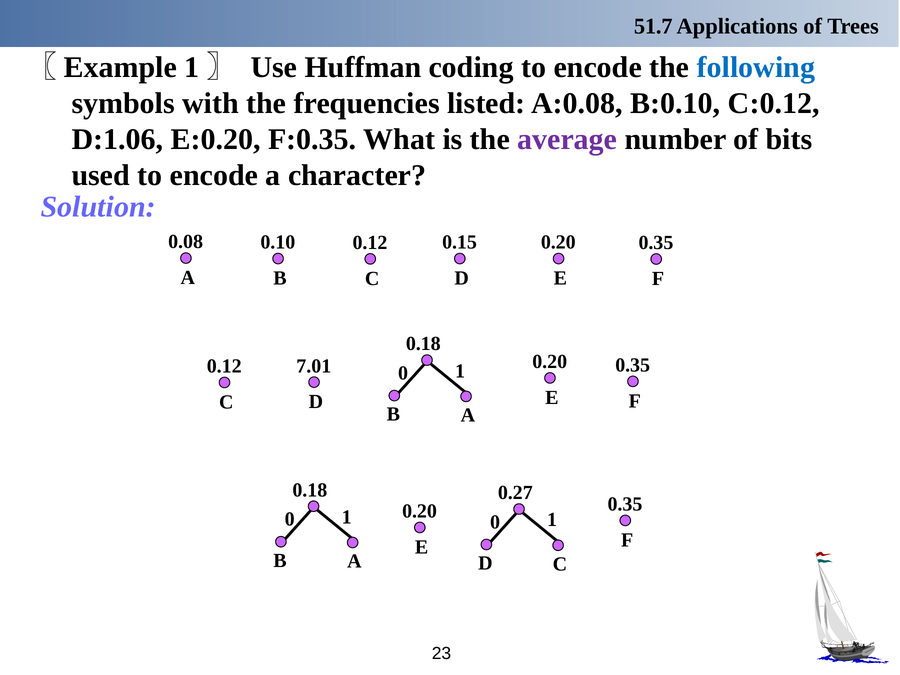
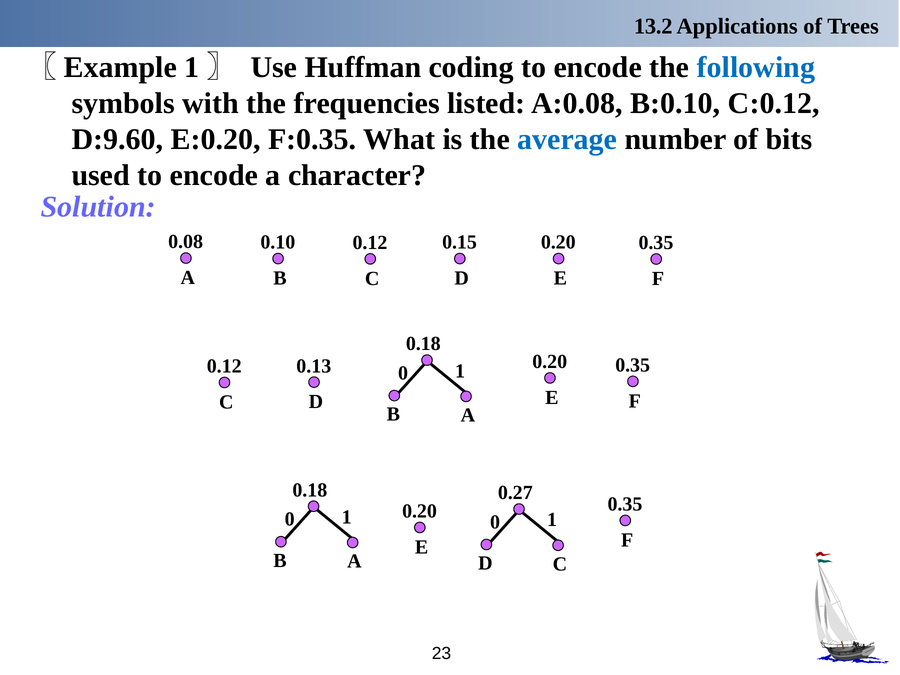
51.7: 51.7 -> 13.2
D:1.06: D:1.06 -> D:9.60
average colour: purple -> blue
7.01: 7.01 -> 0.13
